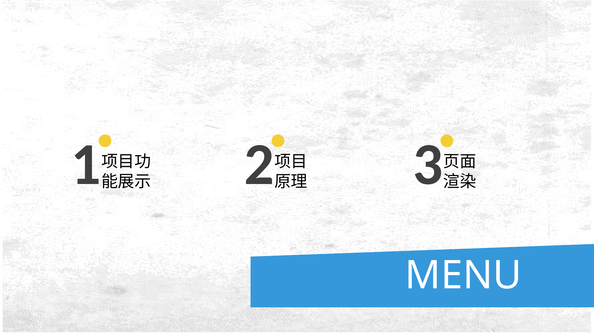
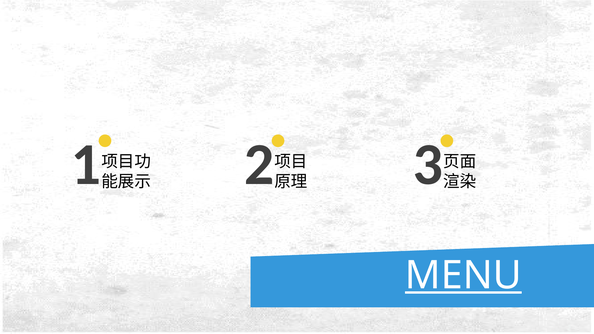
MENU underline: none -> present
